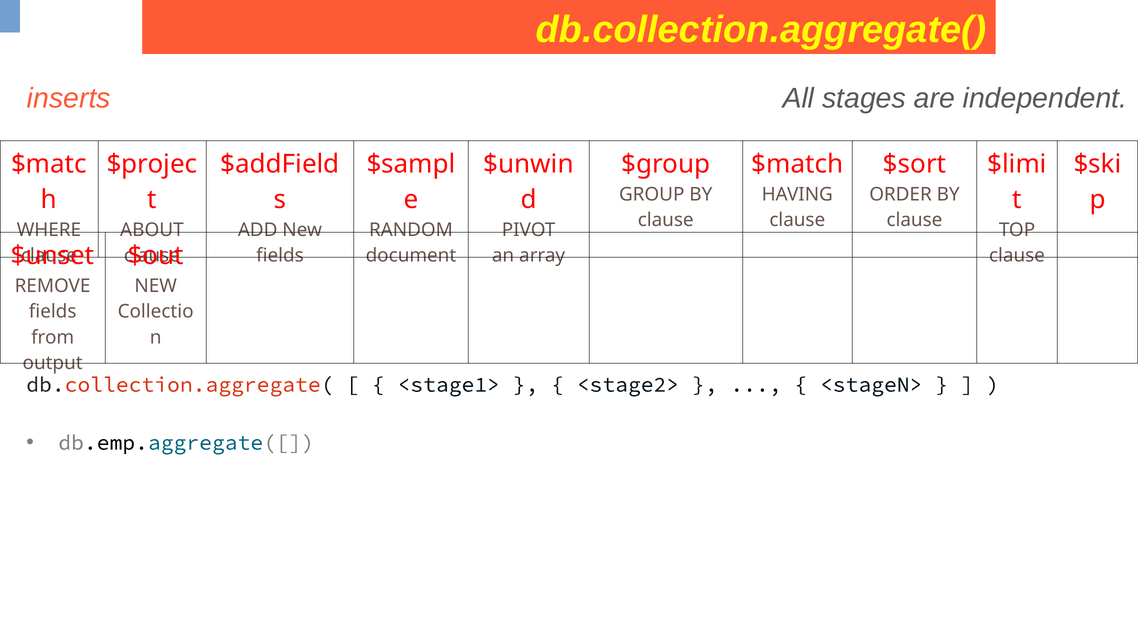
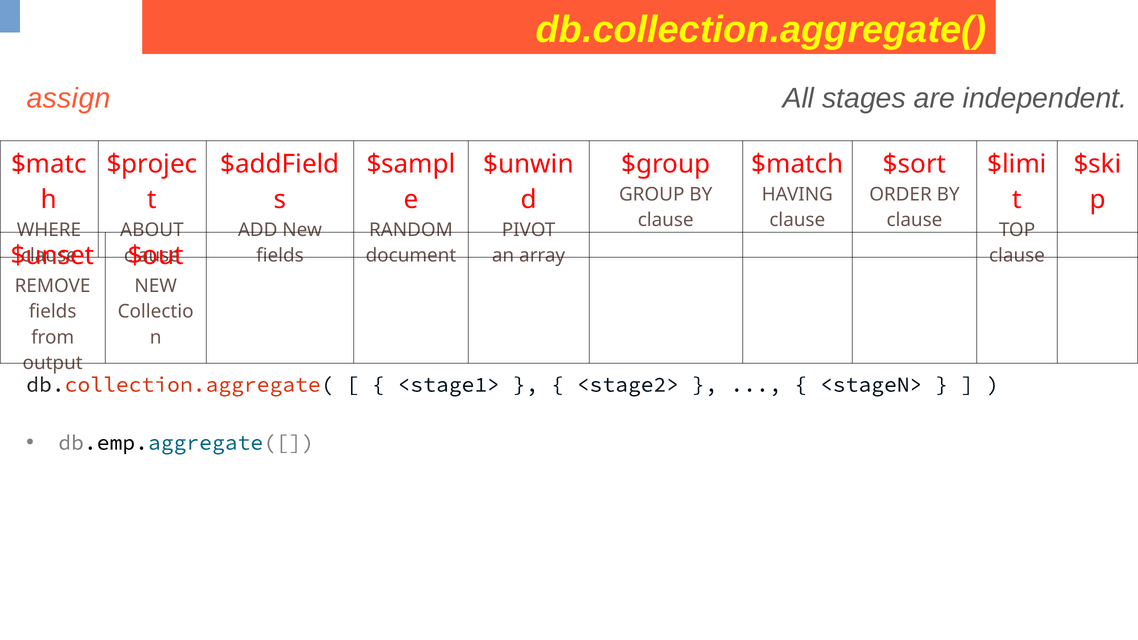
inserts: inserts -> assign
